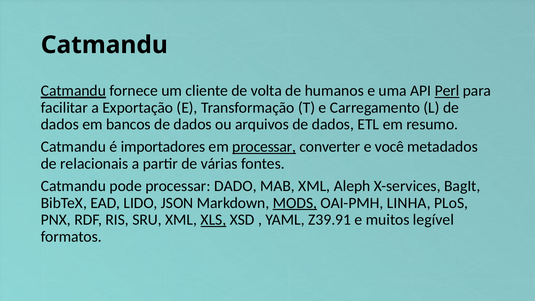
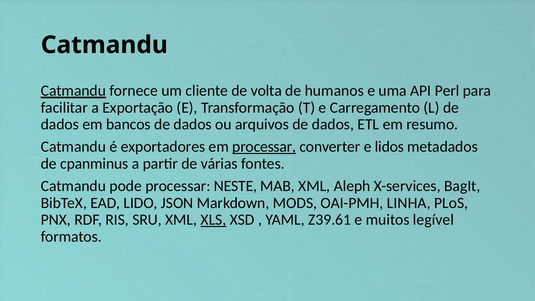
Perl underline: present -> none
importadores: importadores -> exportadores
você: você -> lidos
relacionais: relacionais -> cpanminus
DADO: DADO -> NESTE
MODS underline: present -> none
Z39.91: Z39.91 -> Z39.61
